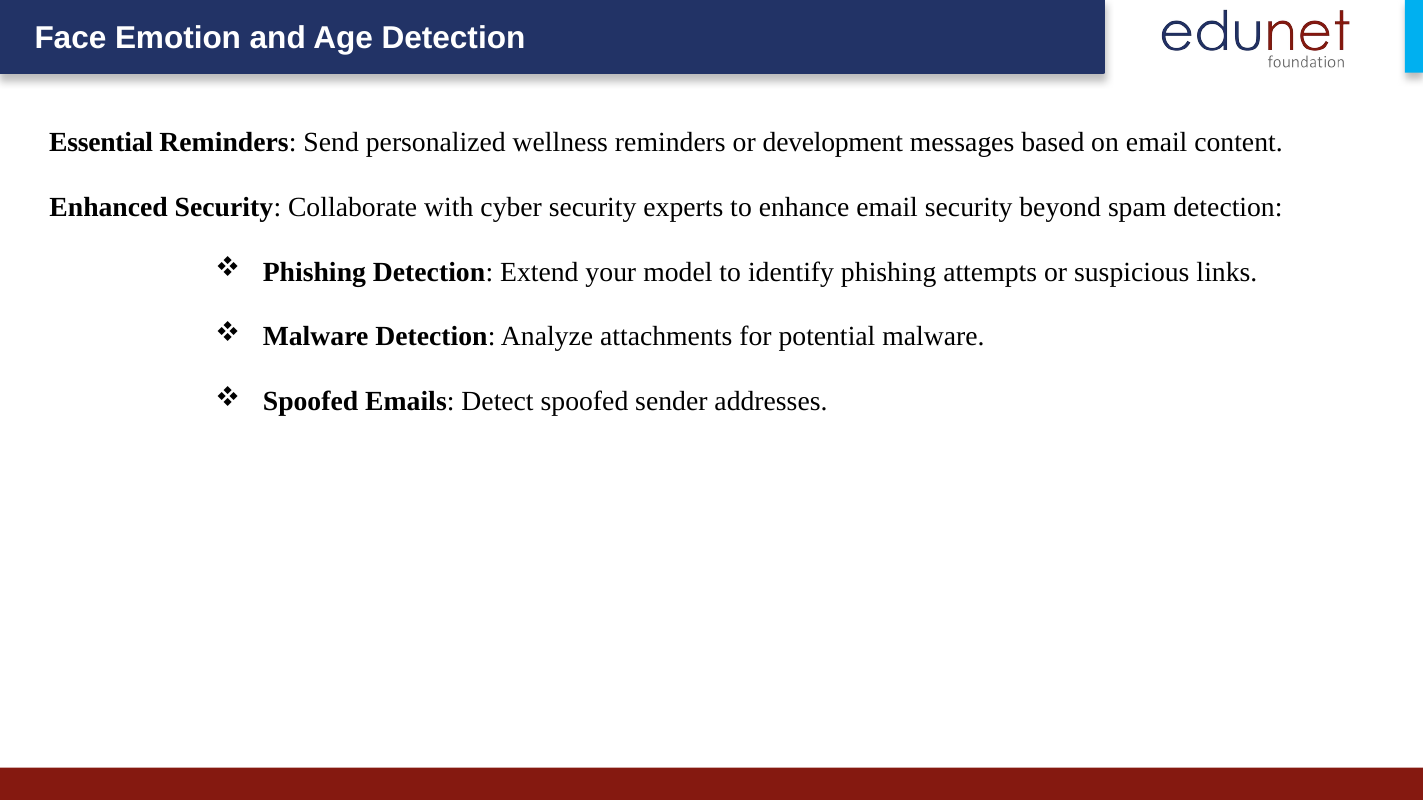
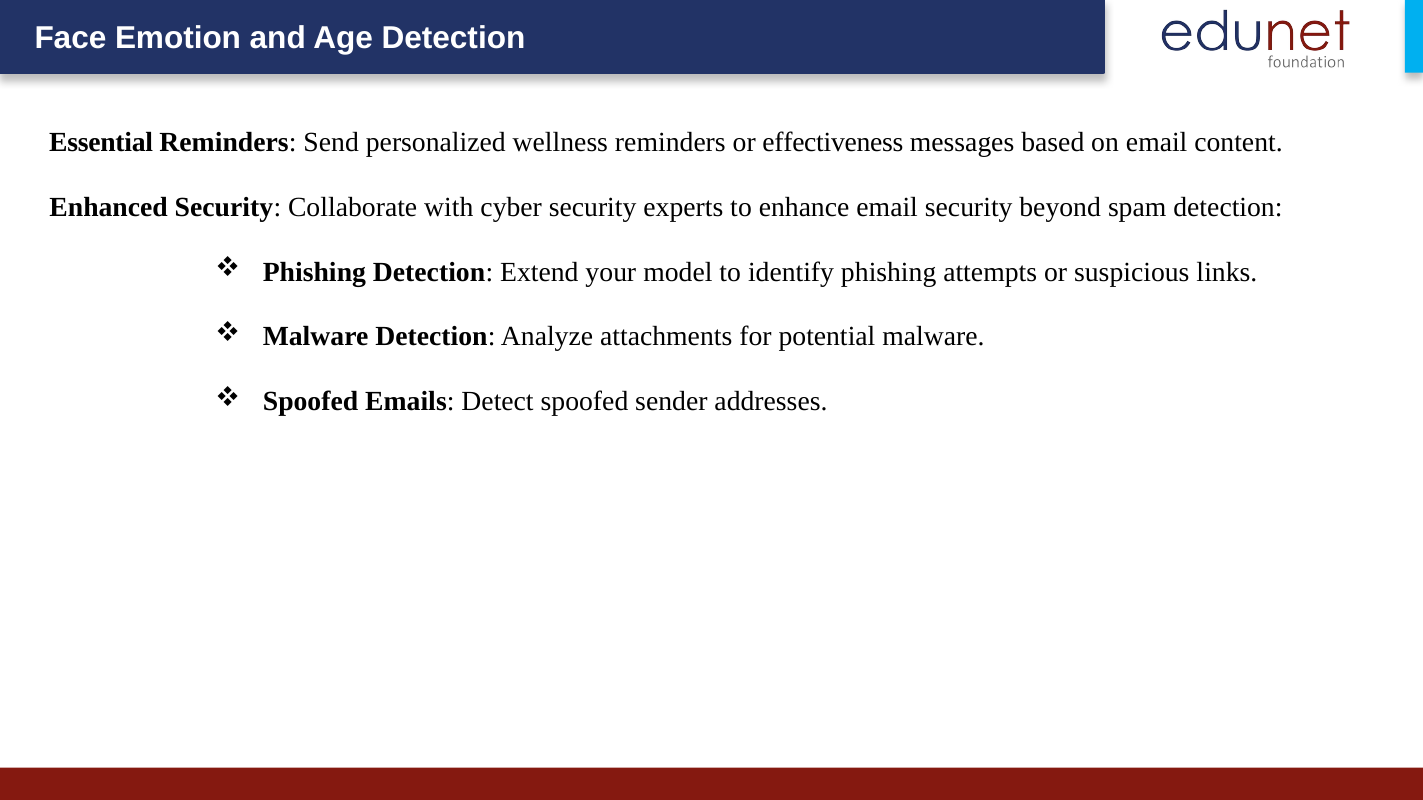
development: development -> effectiveness
